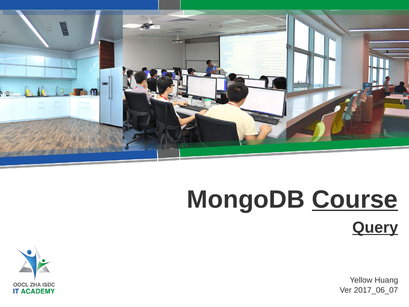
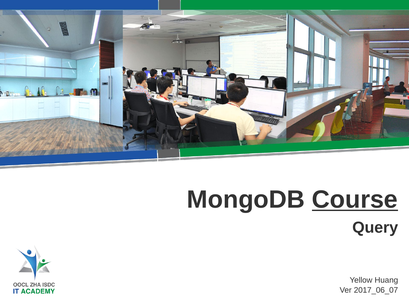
Query underline: present -> none
